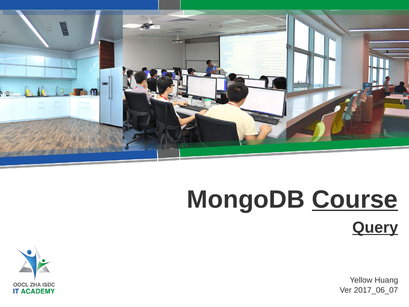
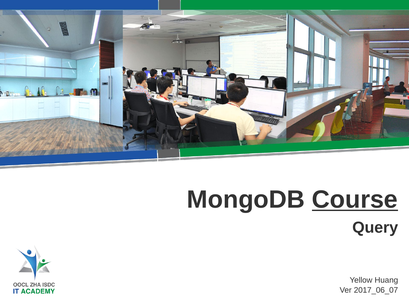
Query underline: present -> none
